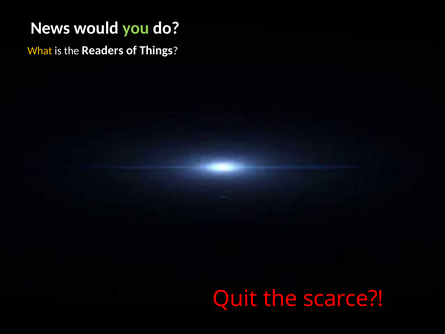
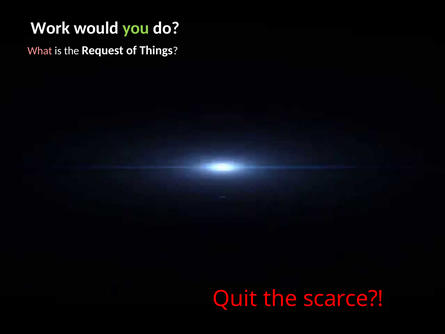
News: News -> Work
What colour: yellow -> pink
Readers: Readers -> Request
